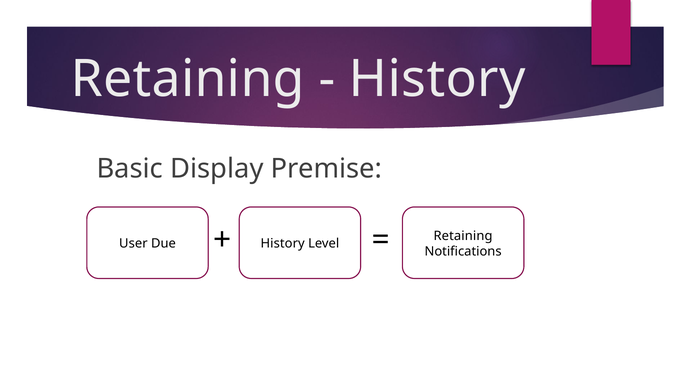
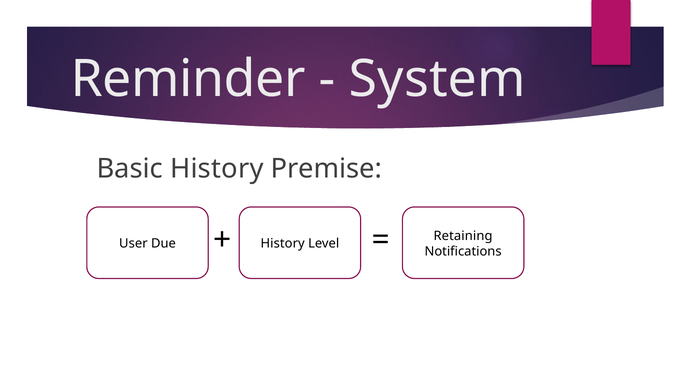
Retaining at (188, 79): Retaining -> Reminder
History at (437, 79): History -> System
Basic Display: Display -> History
